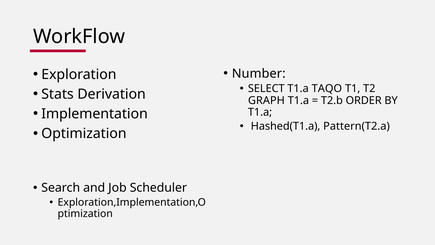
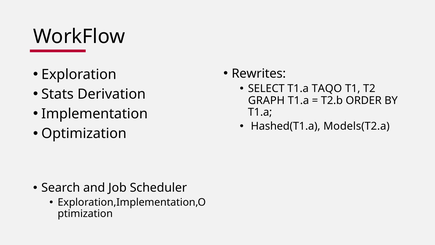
Number: Number -> Rewrites
Pattern(T2.a: Pattern(T2.a -> Models(T2.a
